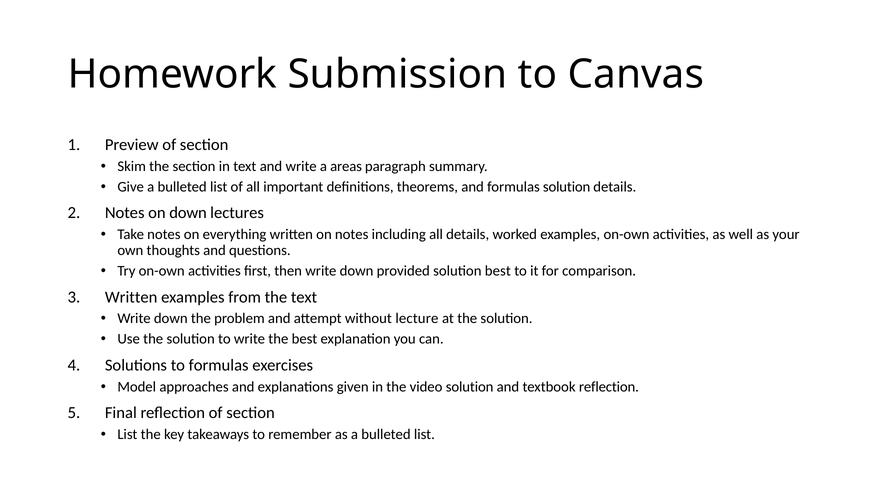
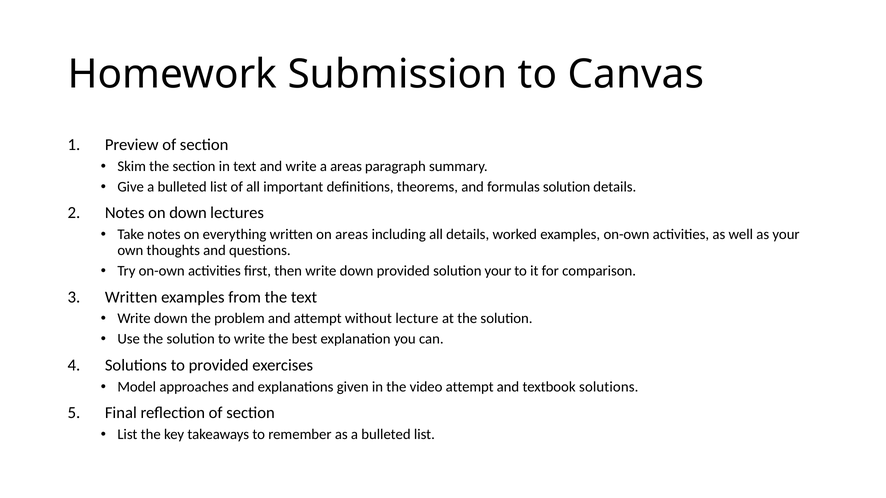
on notes: notes -> areas
solution best: best -> your
to formulas: formulas -> provided
video solution: solution -> attempt
textbook reflection: reflection -> solutions
